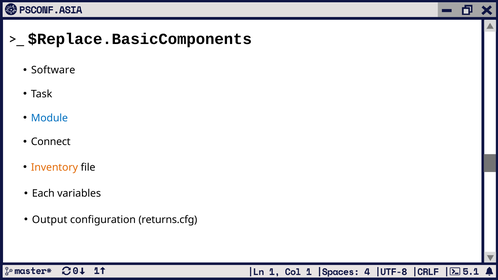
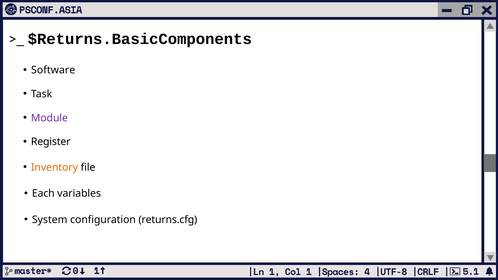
$Replace.BasicComponents: $Replace.BasicComponents -> $Returns.BasicComponents
Module colour: blue -> purple
Connect: Connect -> Register
Output: Output -> System
